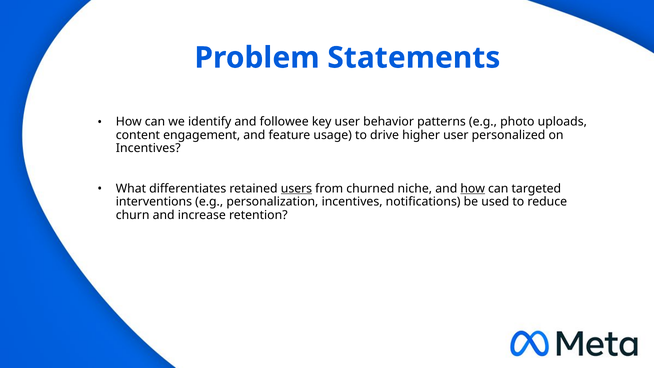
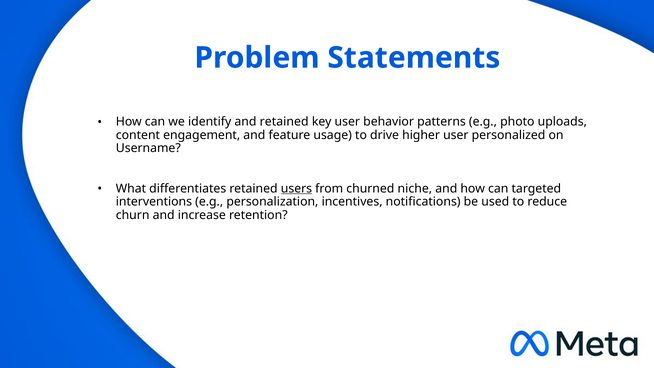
and followee: followee -> retained
Incentives at (148, 148): Incentives -> Username
how at (473, 189) underline: present -> none
